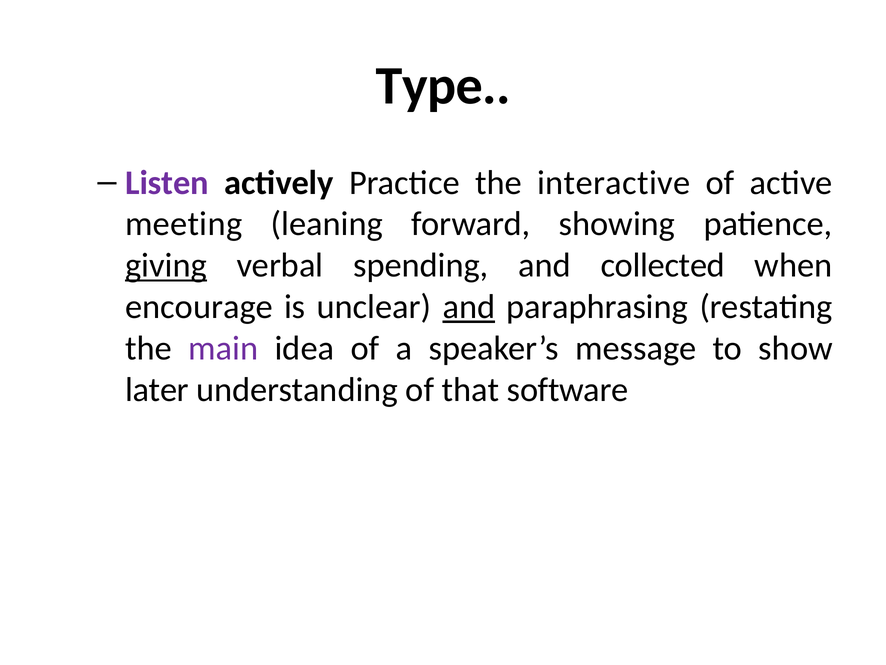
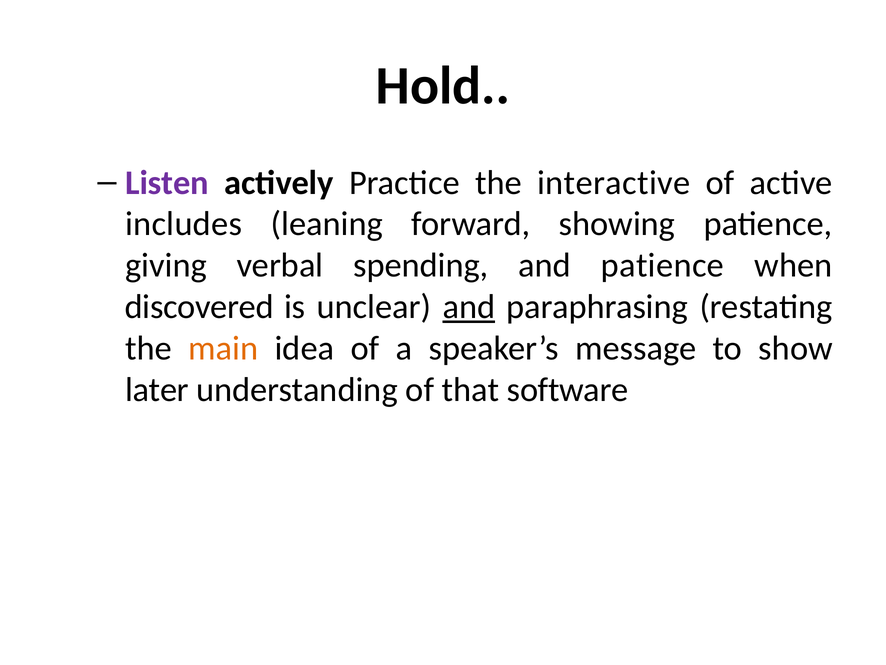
Type: Type -> Hold
meeting: meeting -> includes
giving underline: present -> none
and collected: collected -> patience
encourage: encourage -> discovered
main colour: purple -> orange
